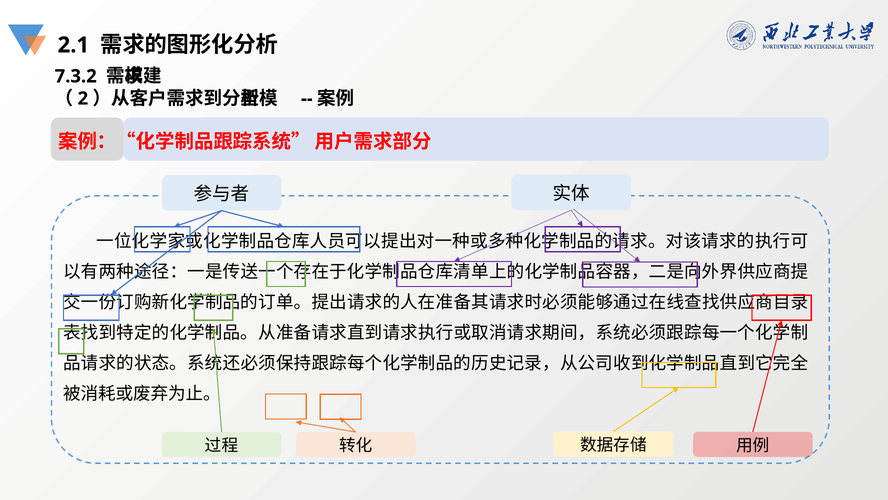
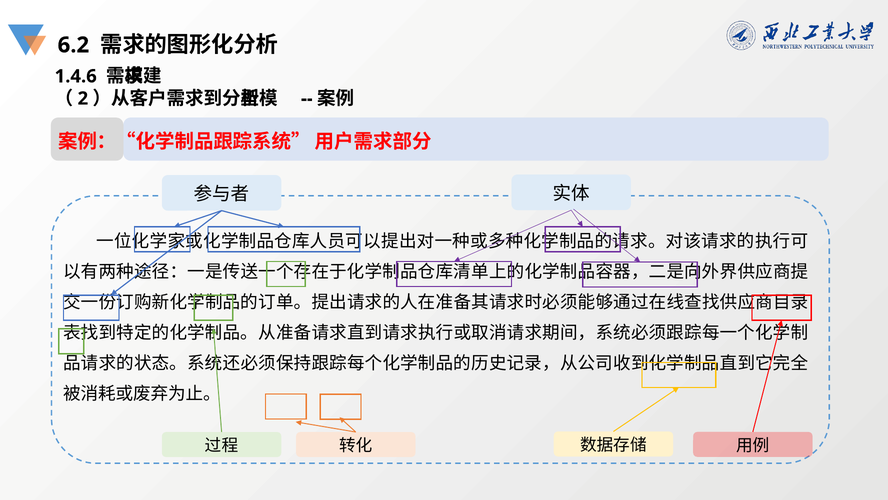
2.1: 2.1 -> 6.2
7.3.2: 7.3.2 -> 1.4.6
